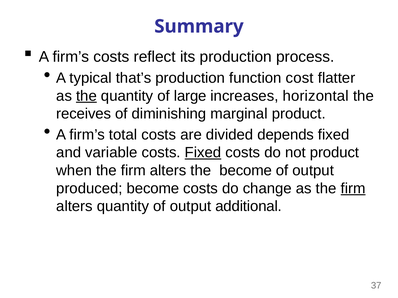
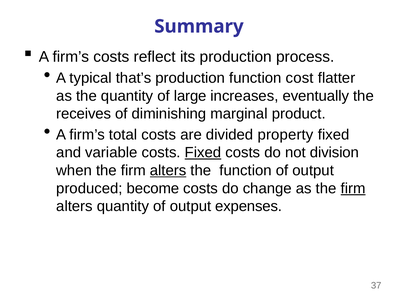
the at (86, 96) underline: present -> none
horizontal: horizontal -> eventually
depends: depends -> property
not product: product -> division
alters at (168, 171) underline: none -> present
the become: become -> function
additional: additional -> expenses
